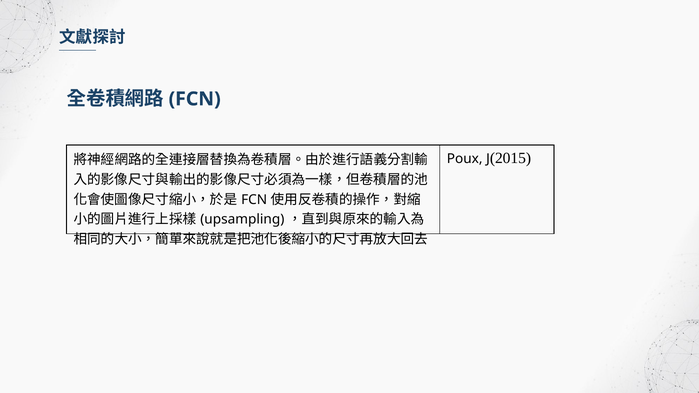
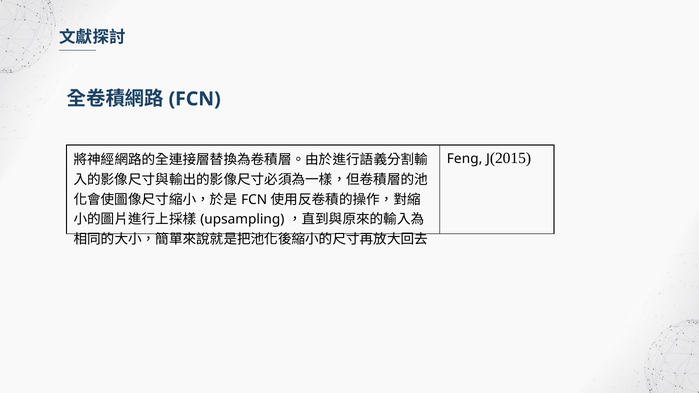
Poux: Poux -> Feng
